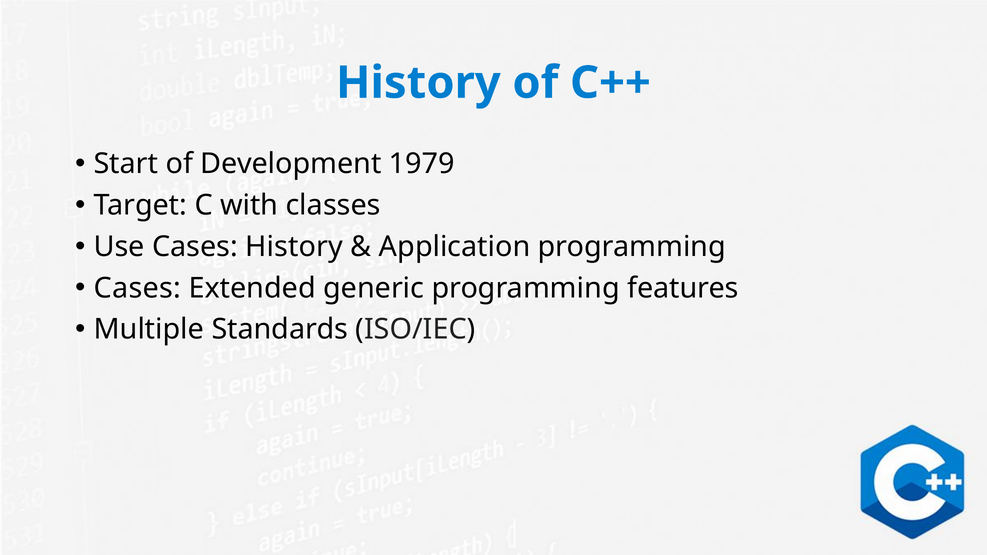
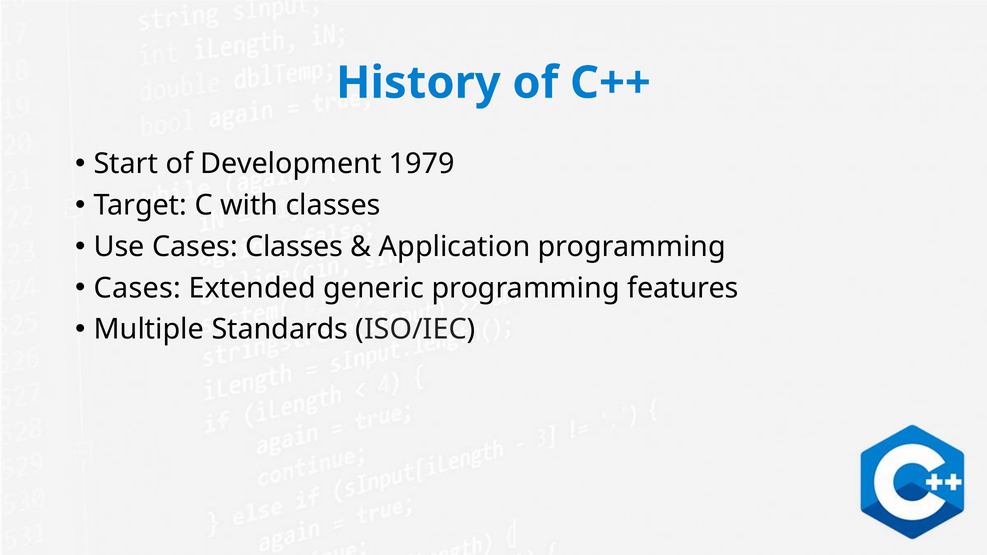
Cases History: History -> Classes
